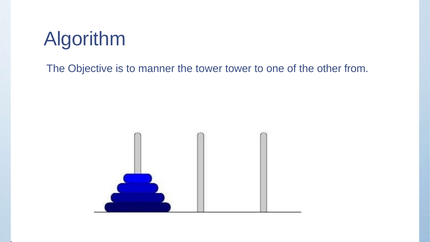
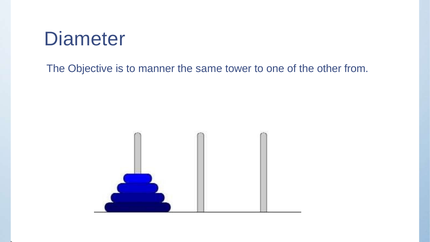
Algorithm: Algorithm -> Diameter
the tower: tower -> same
